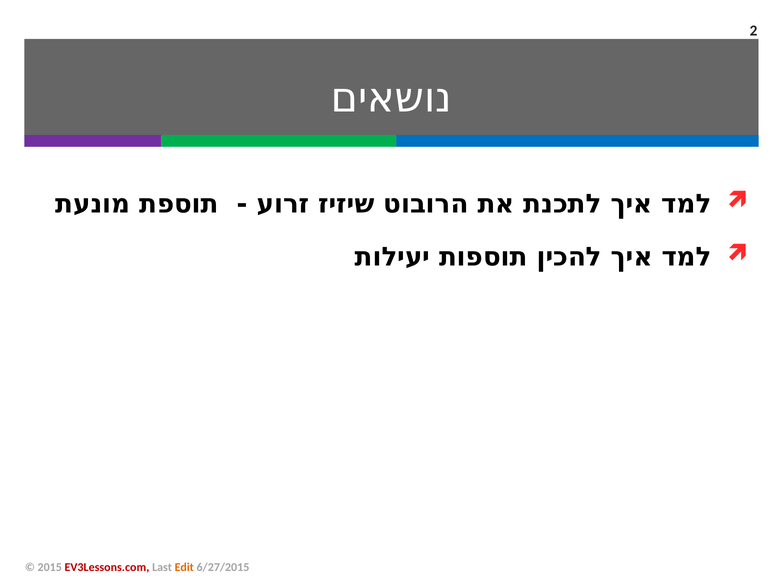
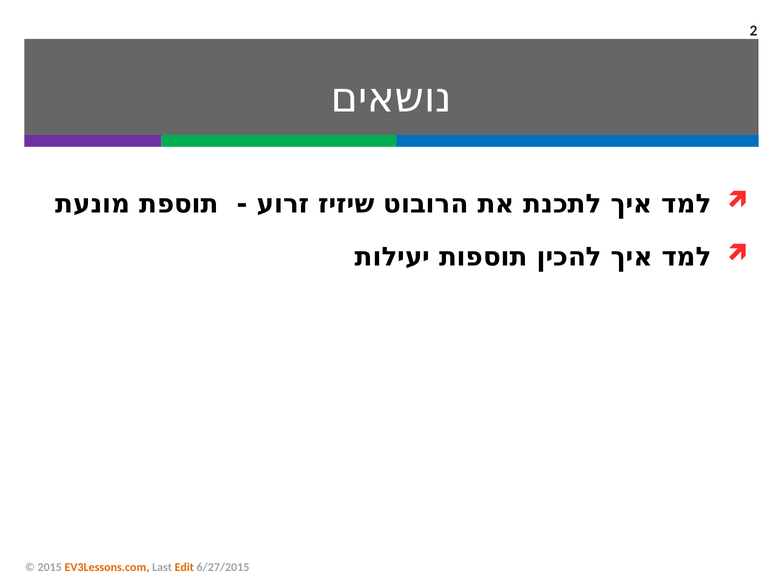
EV3Lessons.com colour: red -> orange
